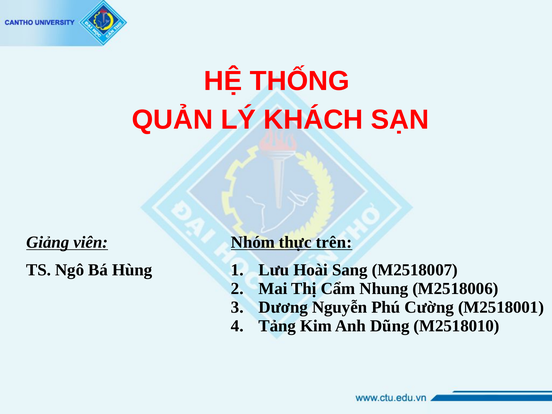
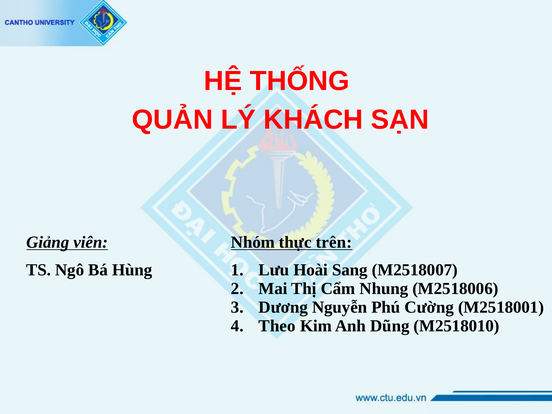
Tảng: Tảng -> Theo
